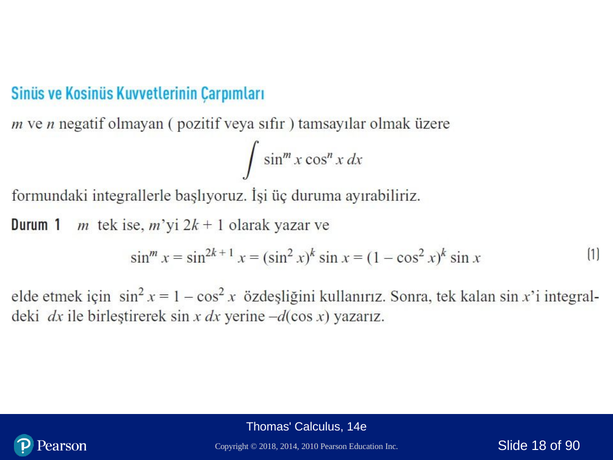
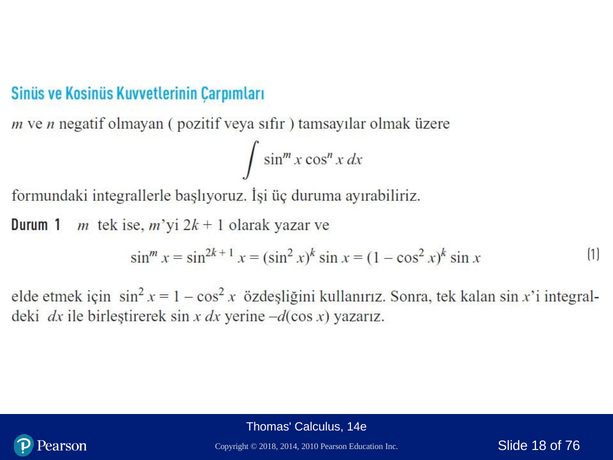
90: 90 -> 76
